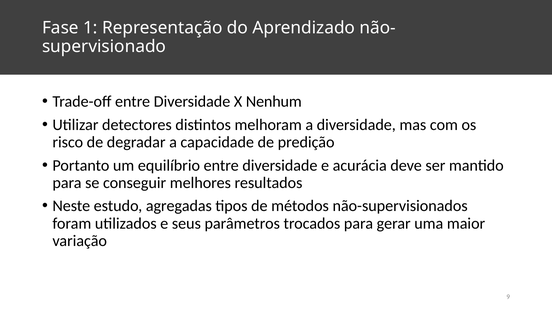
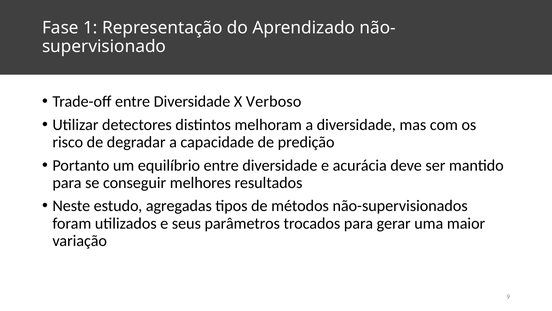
Nenhum: Nenhum -> Verboso
